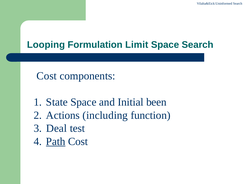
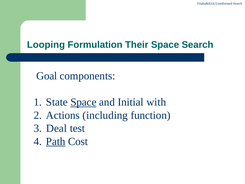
Limit: Limit -> Their
Cost at (47, 76): Cost -> Goal
Space at (83, 102) underline: none -> present
been: been -> with
